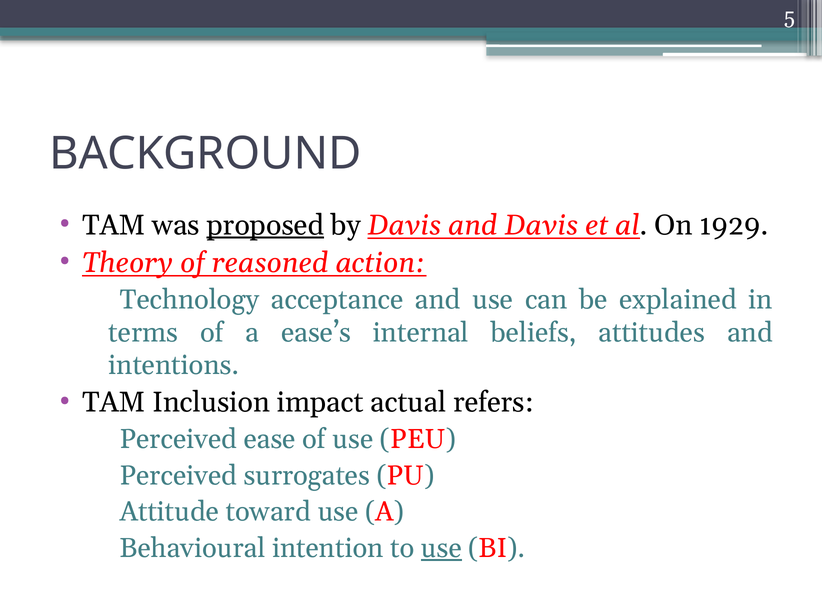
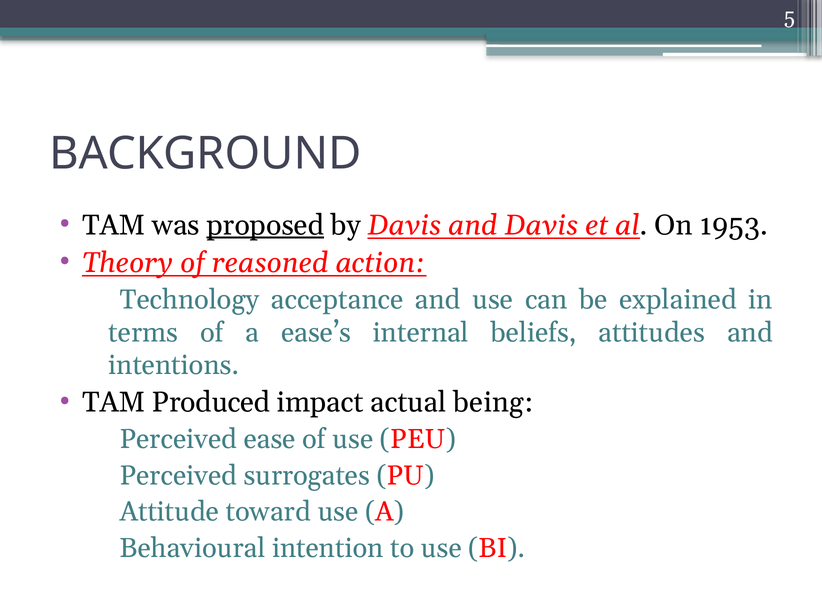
1929: 1929 -> 1953
Inclusion: Inclusion -> Produced
refers: refers -> being
use at (441, 549) underline: present -> none
